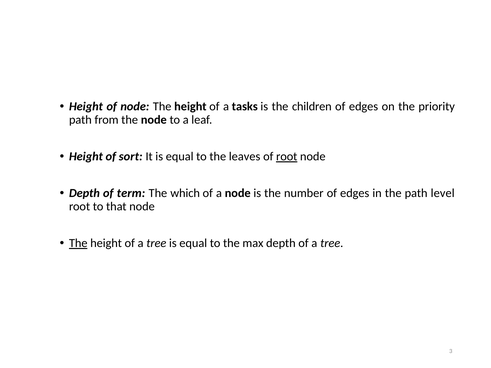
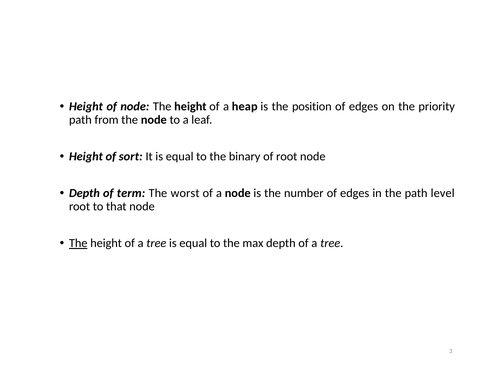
tasks: tasks -> heap
children: children -> position
leaves: leaves -> binary
root at (287, 157) underline: present -> none
which: which -> worst
